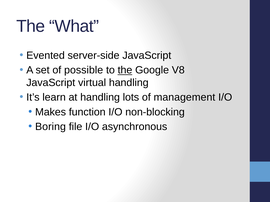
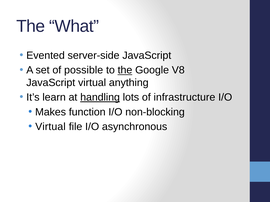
virtual handling: handling -> anything
handling at (100, 98) underline: none -> present
management: management -> infrastructure
Boring at (50, 127): Boring -> Virtual
